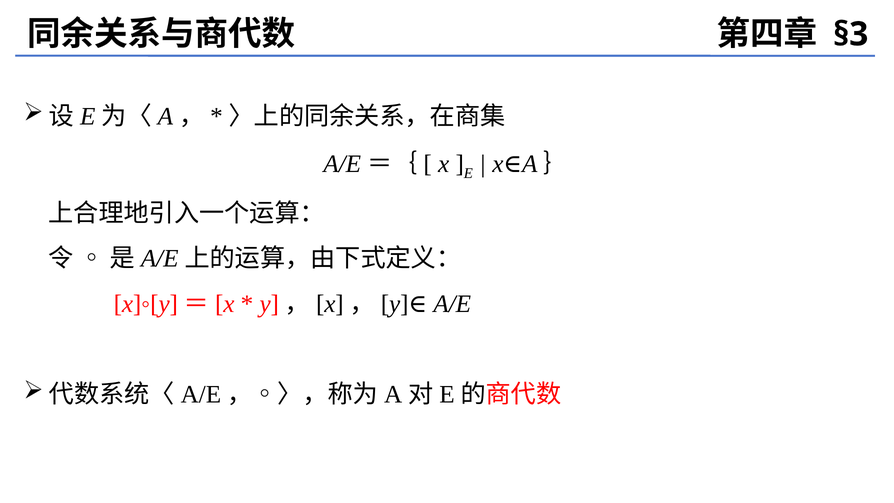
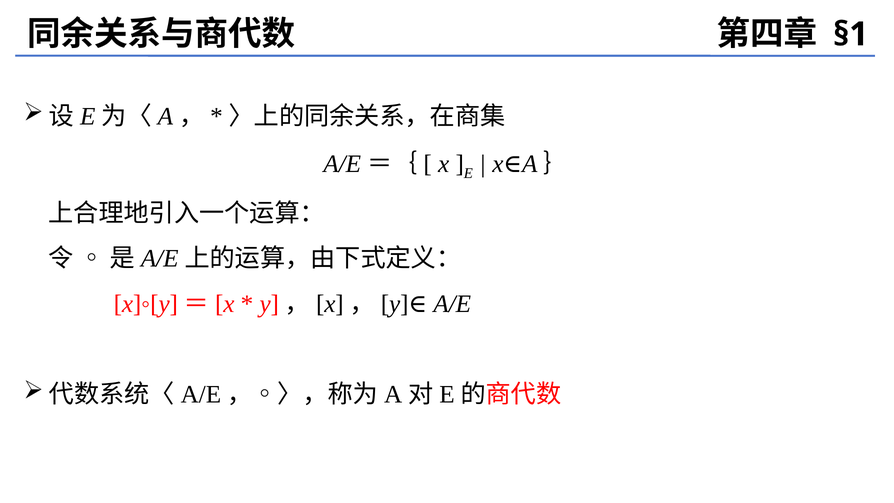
§3: §3 -> §1
